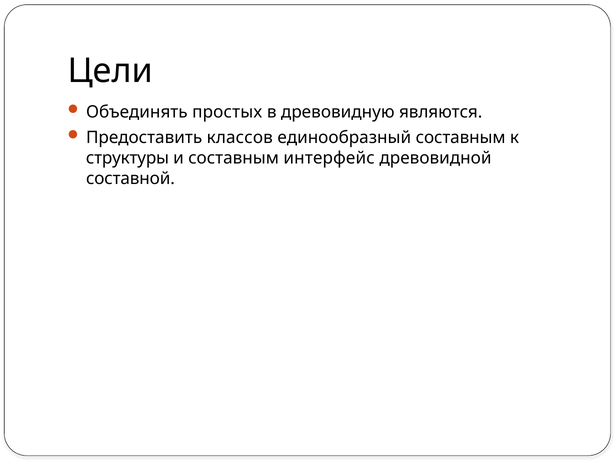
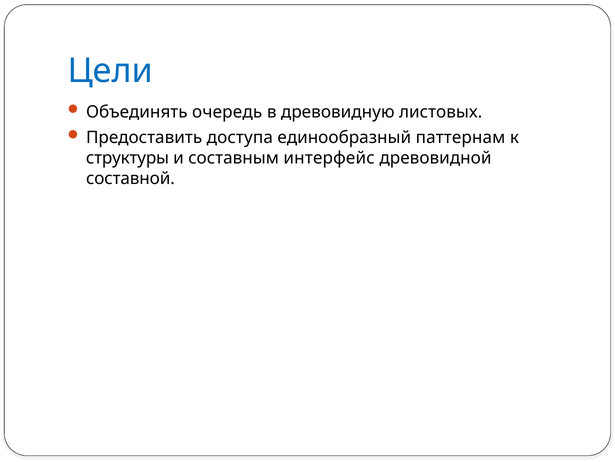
Цели colour: black -> blue
простых: простых -> очередь
являются: являются -> листовых
классов: классов -> доступа
единообразный составным: составным -> паттернам
